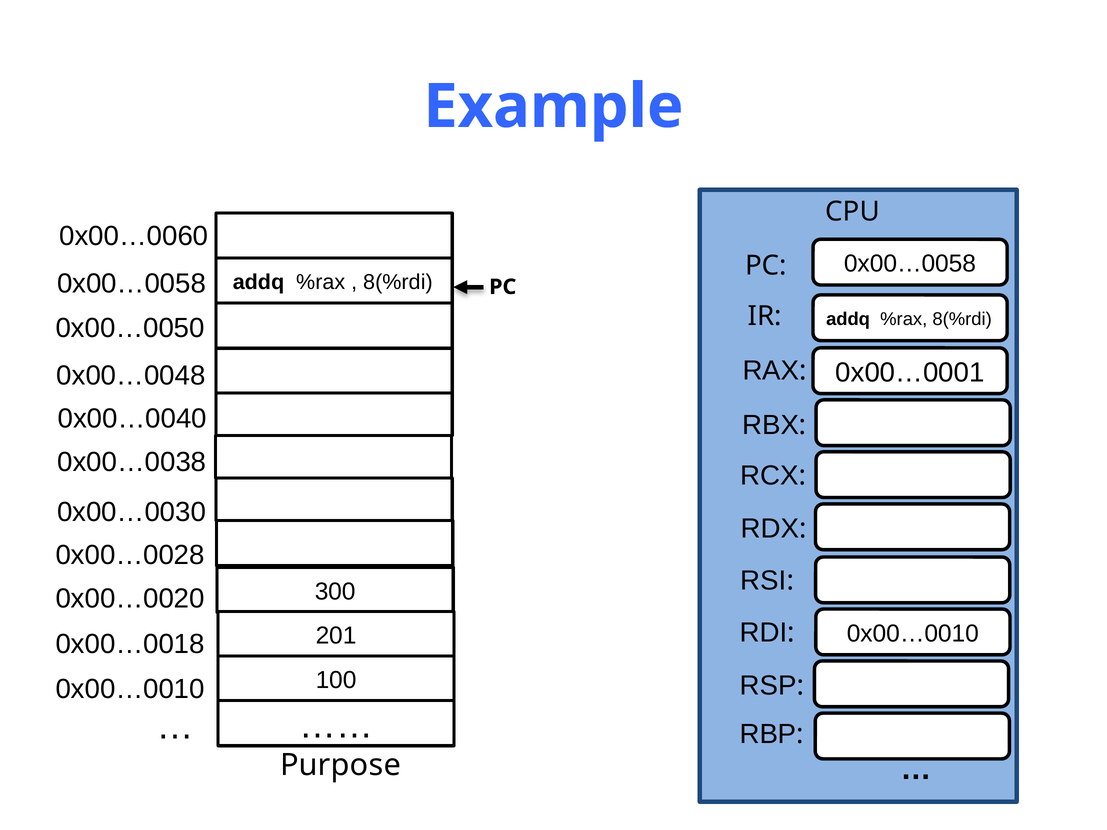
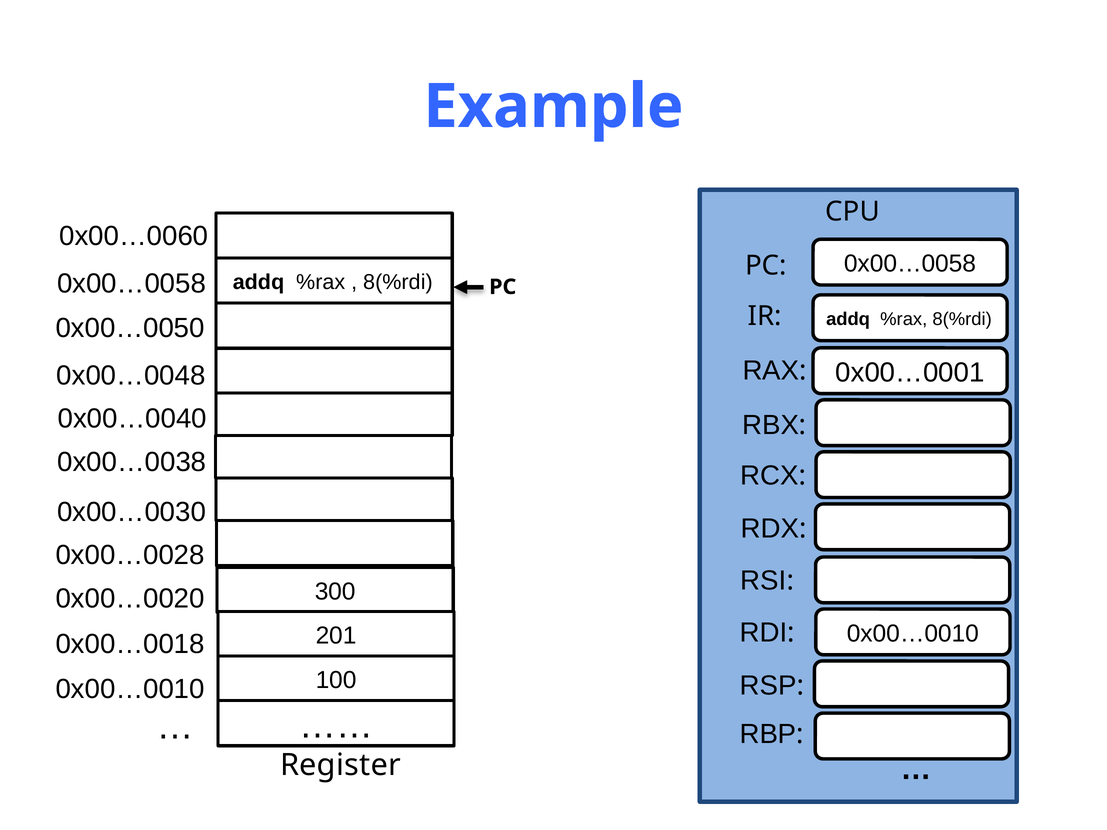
Purpose: Purpose -> Register
